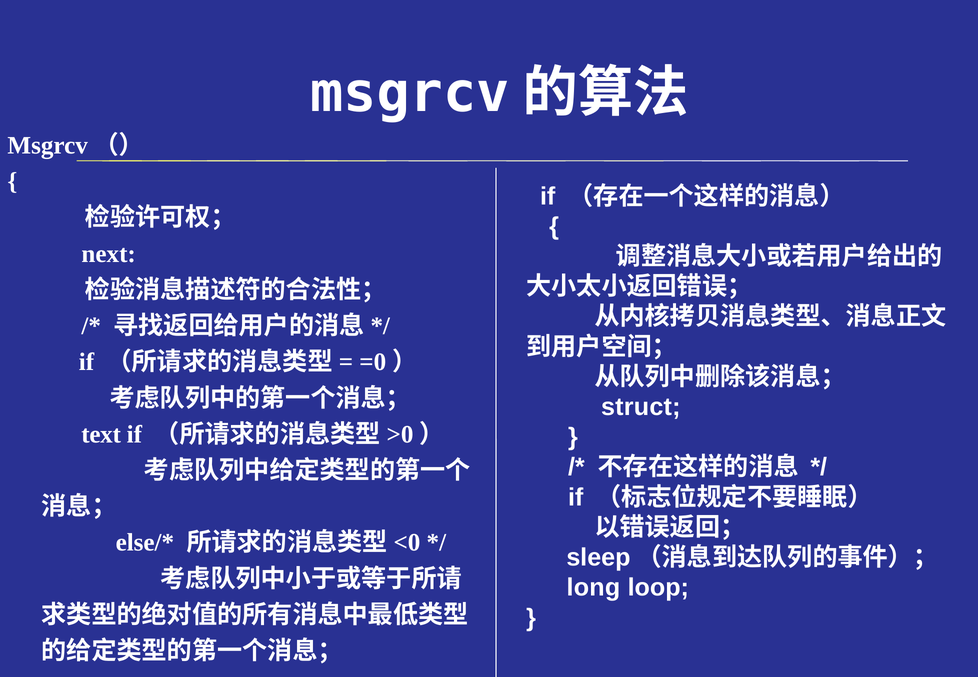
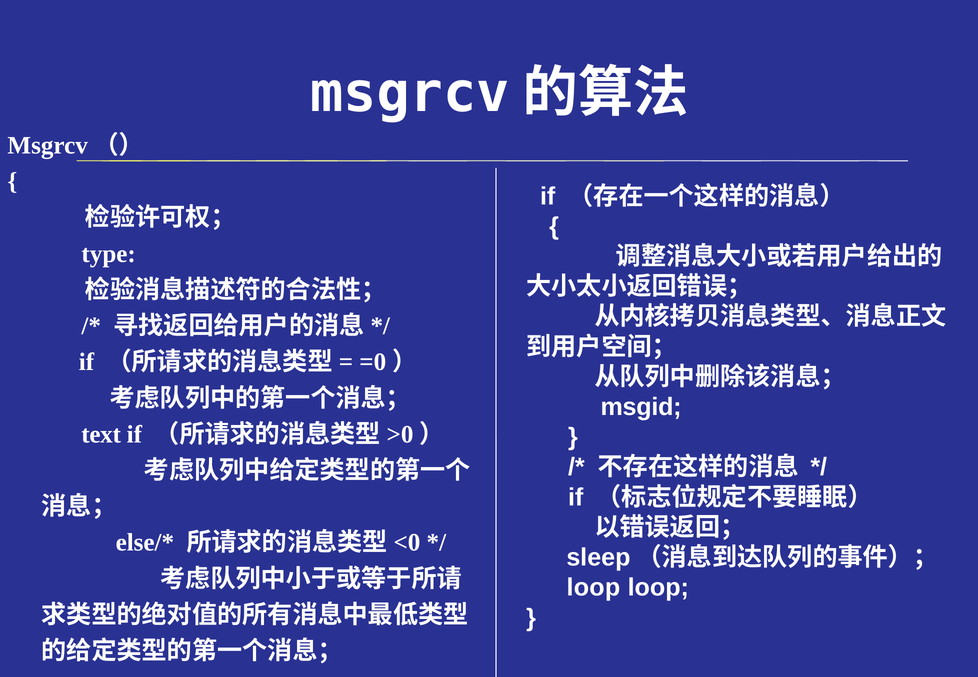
next: next -> type
struct: struct -> msgid
long at (593, 588): long -> loop
